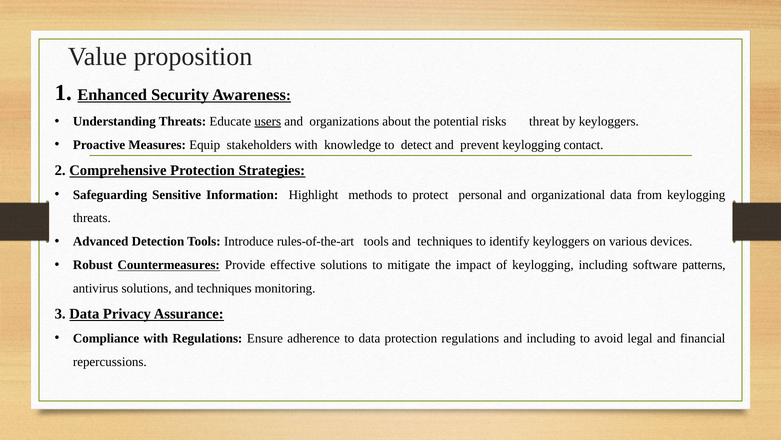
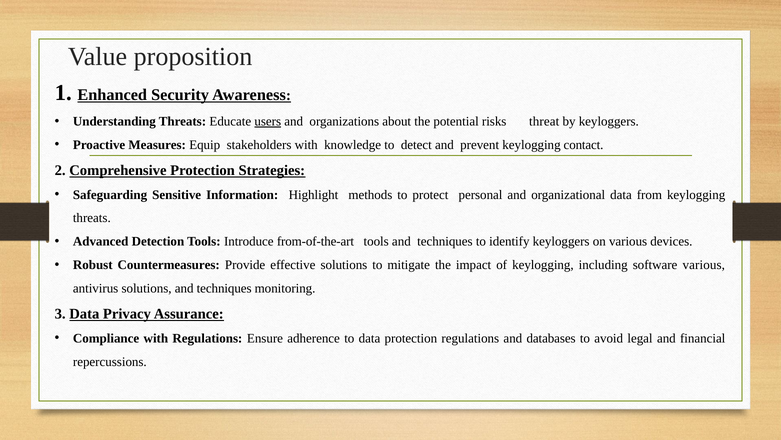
rules-of-the-art: rules-of-the-art -> from-of-the-art
Countermeasures underline: present -> none
software patterns: patterns -> various
and including: including -> databases
